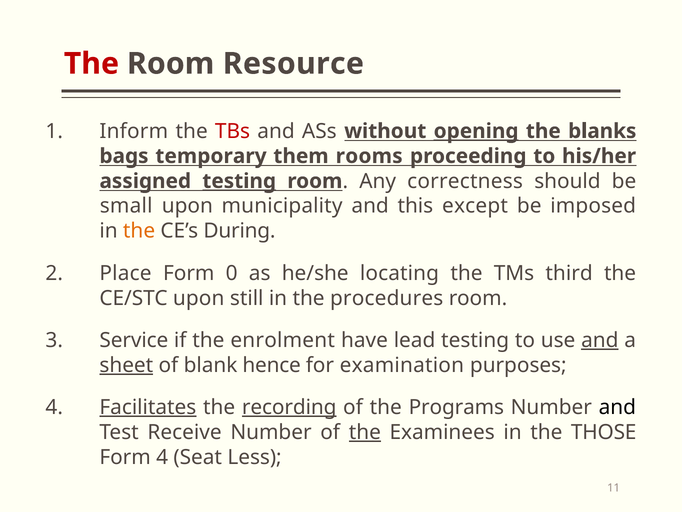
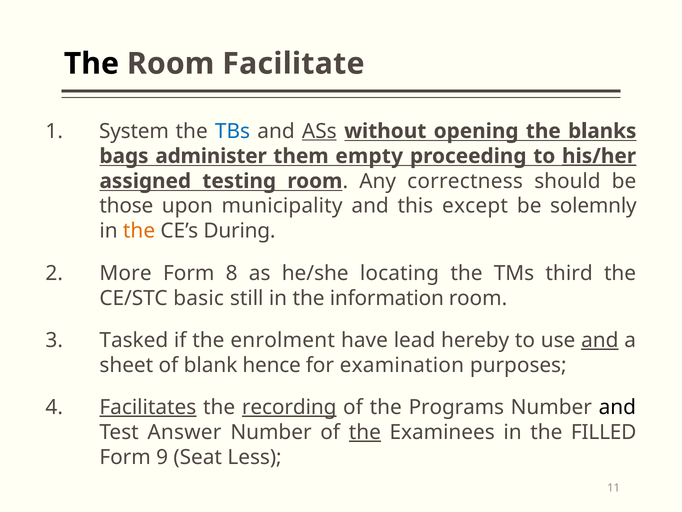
The at (91, 64) colour: red -> black
Resource: Resource -> Facilitate
Inform: Inform -> System
TBs colour: red -> blue
ASs underline: none -> present
opening underline: present -> none
temporary: temporary -> administer
rooms: rooms -> empty
his/her underline: none -> present
testing at (239, 181) underline: present -> none
small: small -> those
imposed: imposed -> solemnly
Place: Place -> More
0: 0 -> 8
CE/STC upon: upon -> basic
procedures: procedures -> information
Service: Service -> Tasked
lead testing: testing -> hereby
sheet underline: present -> none
Receive: Receive -> Answer
THOSE: THOSE -> FILLED
Form 4: 4 -> 9
